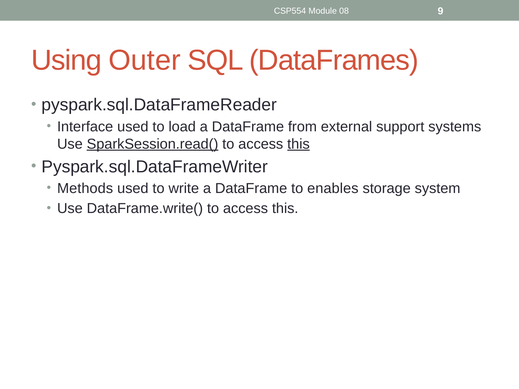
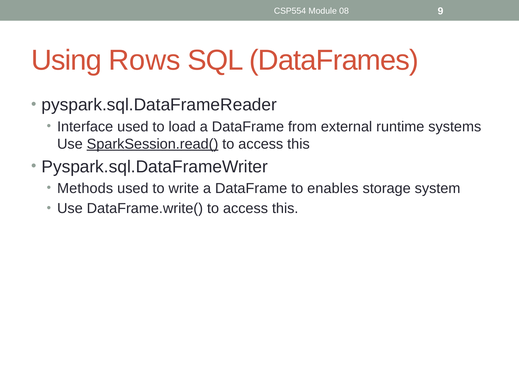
Outer: Outer -> Rows
support: support -> runtime
this at (298, 144) underline: present -> none
